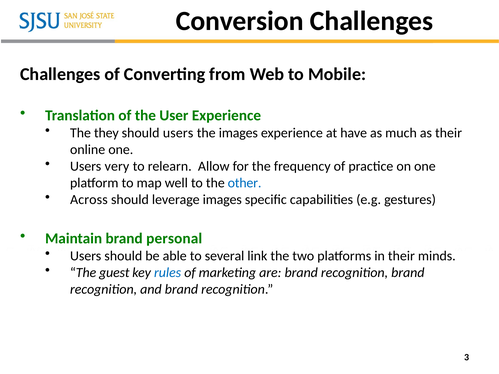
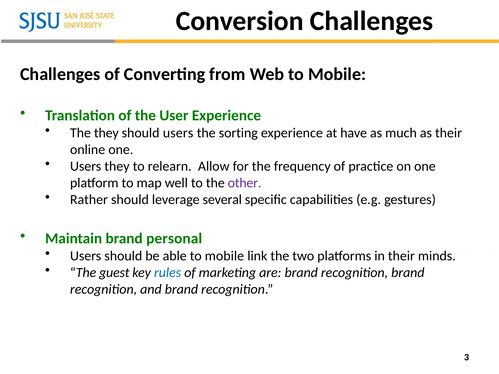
the images: images -> sorting
Users very: very -> they
other colour: blue -> purple
Across: Across -> Rather
leverage images: images -> several
able to several: several -> mobile
